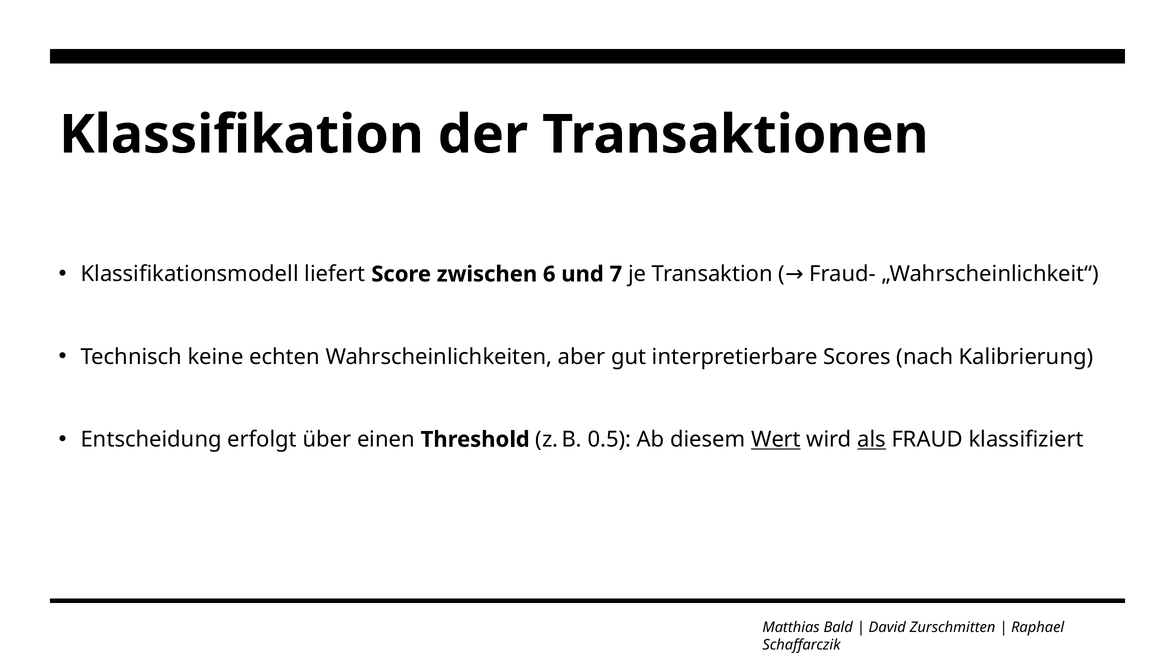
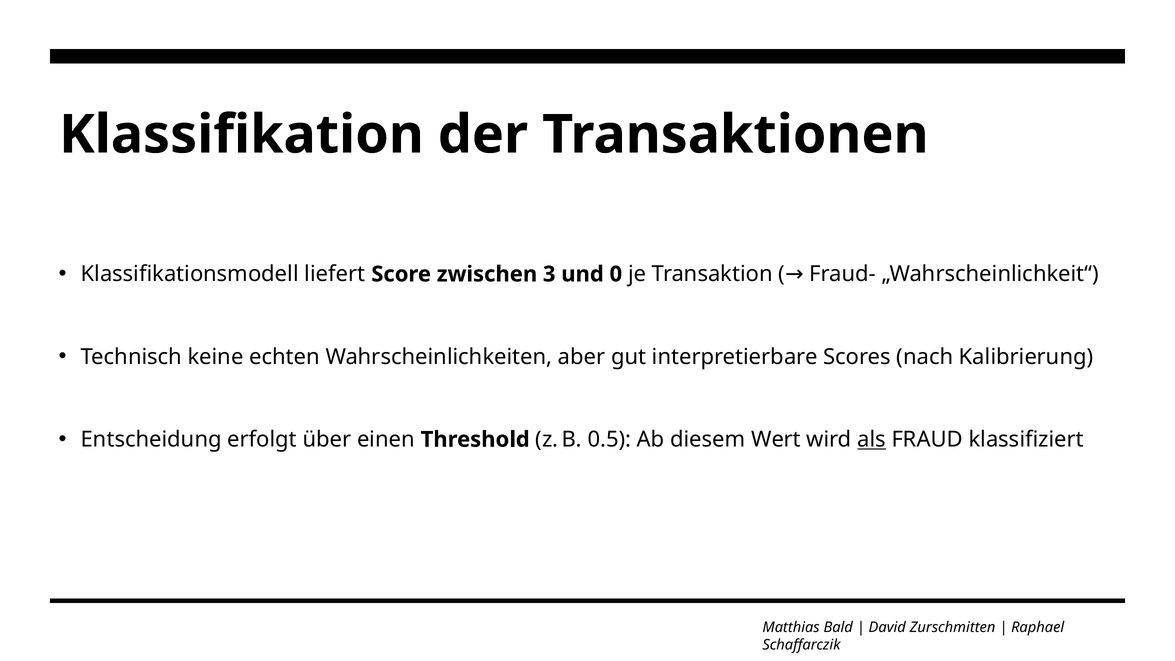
6: 6 -> 3
7: 7 -> 0
Wert underline: present -> none
